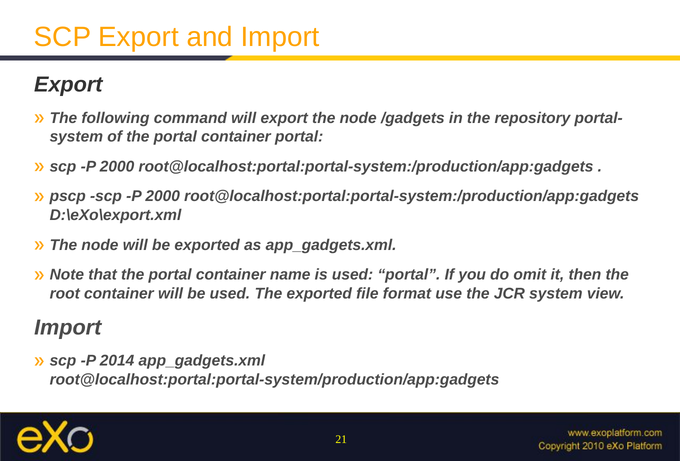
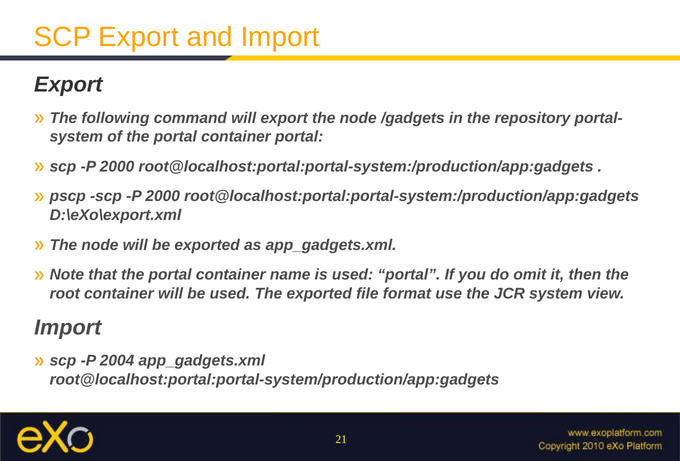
2014: 2014 -> 2004
